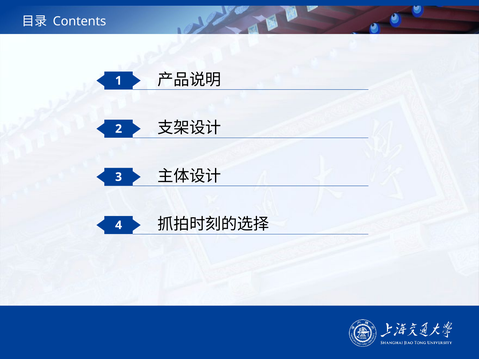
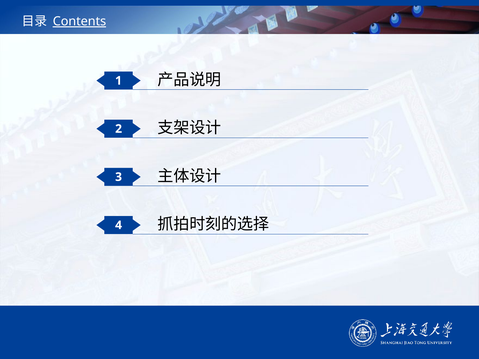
Contents underline: none -> present
